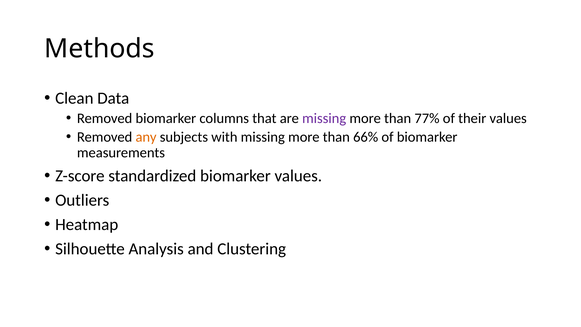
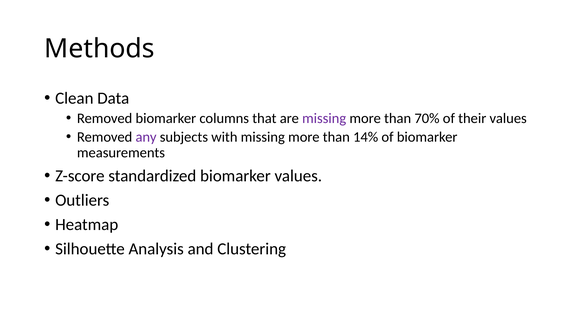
77%: 77% -> 70%
any colour: orange -> purple
66%: 66% -> 14%
